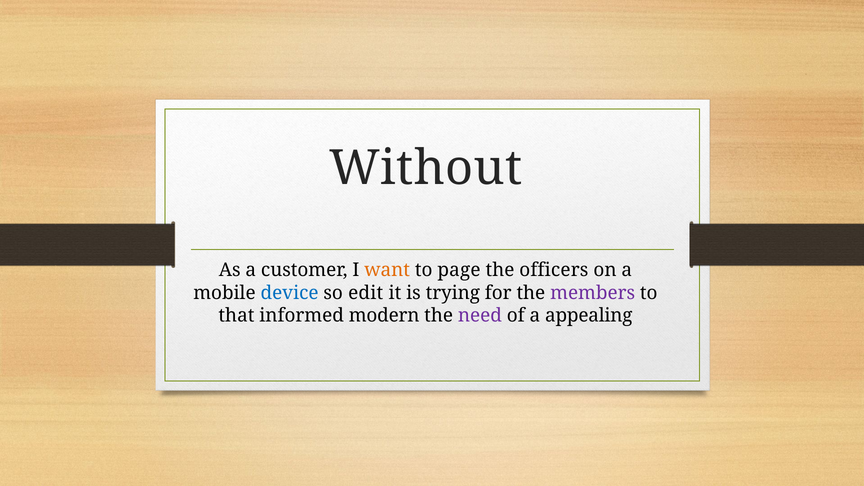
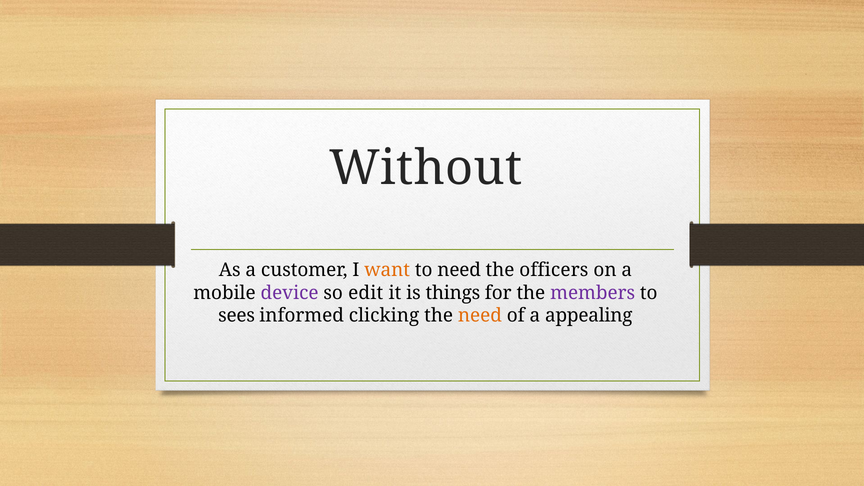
to page: page -> need
device colour: blue -> purple
trying: trying -> things
that: that -> sees
modern: modern -> clicking
need at (480, 316) colour: purple -> orange
